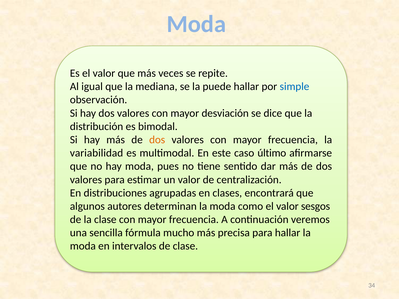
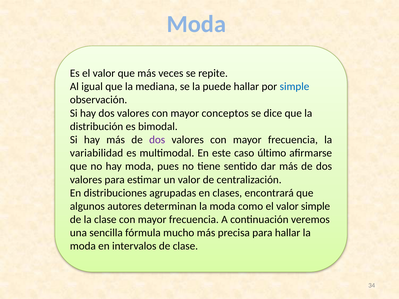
desviación: desviación -> conceptos
dos at (157, 140) colour: orange -> purple
valor sesgos: sesgos -> simple
